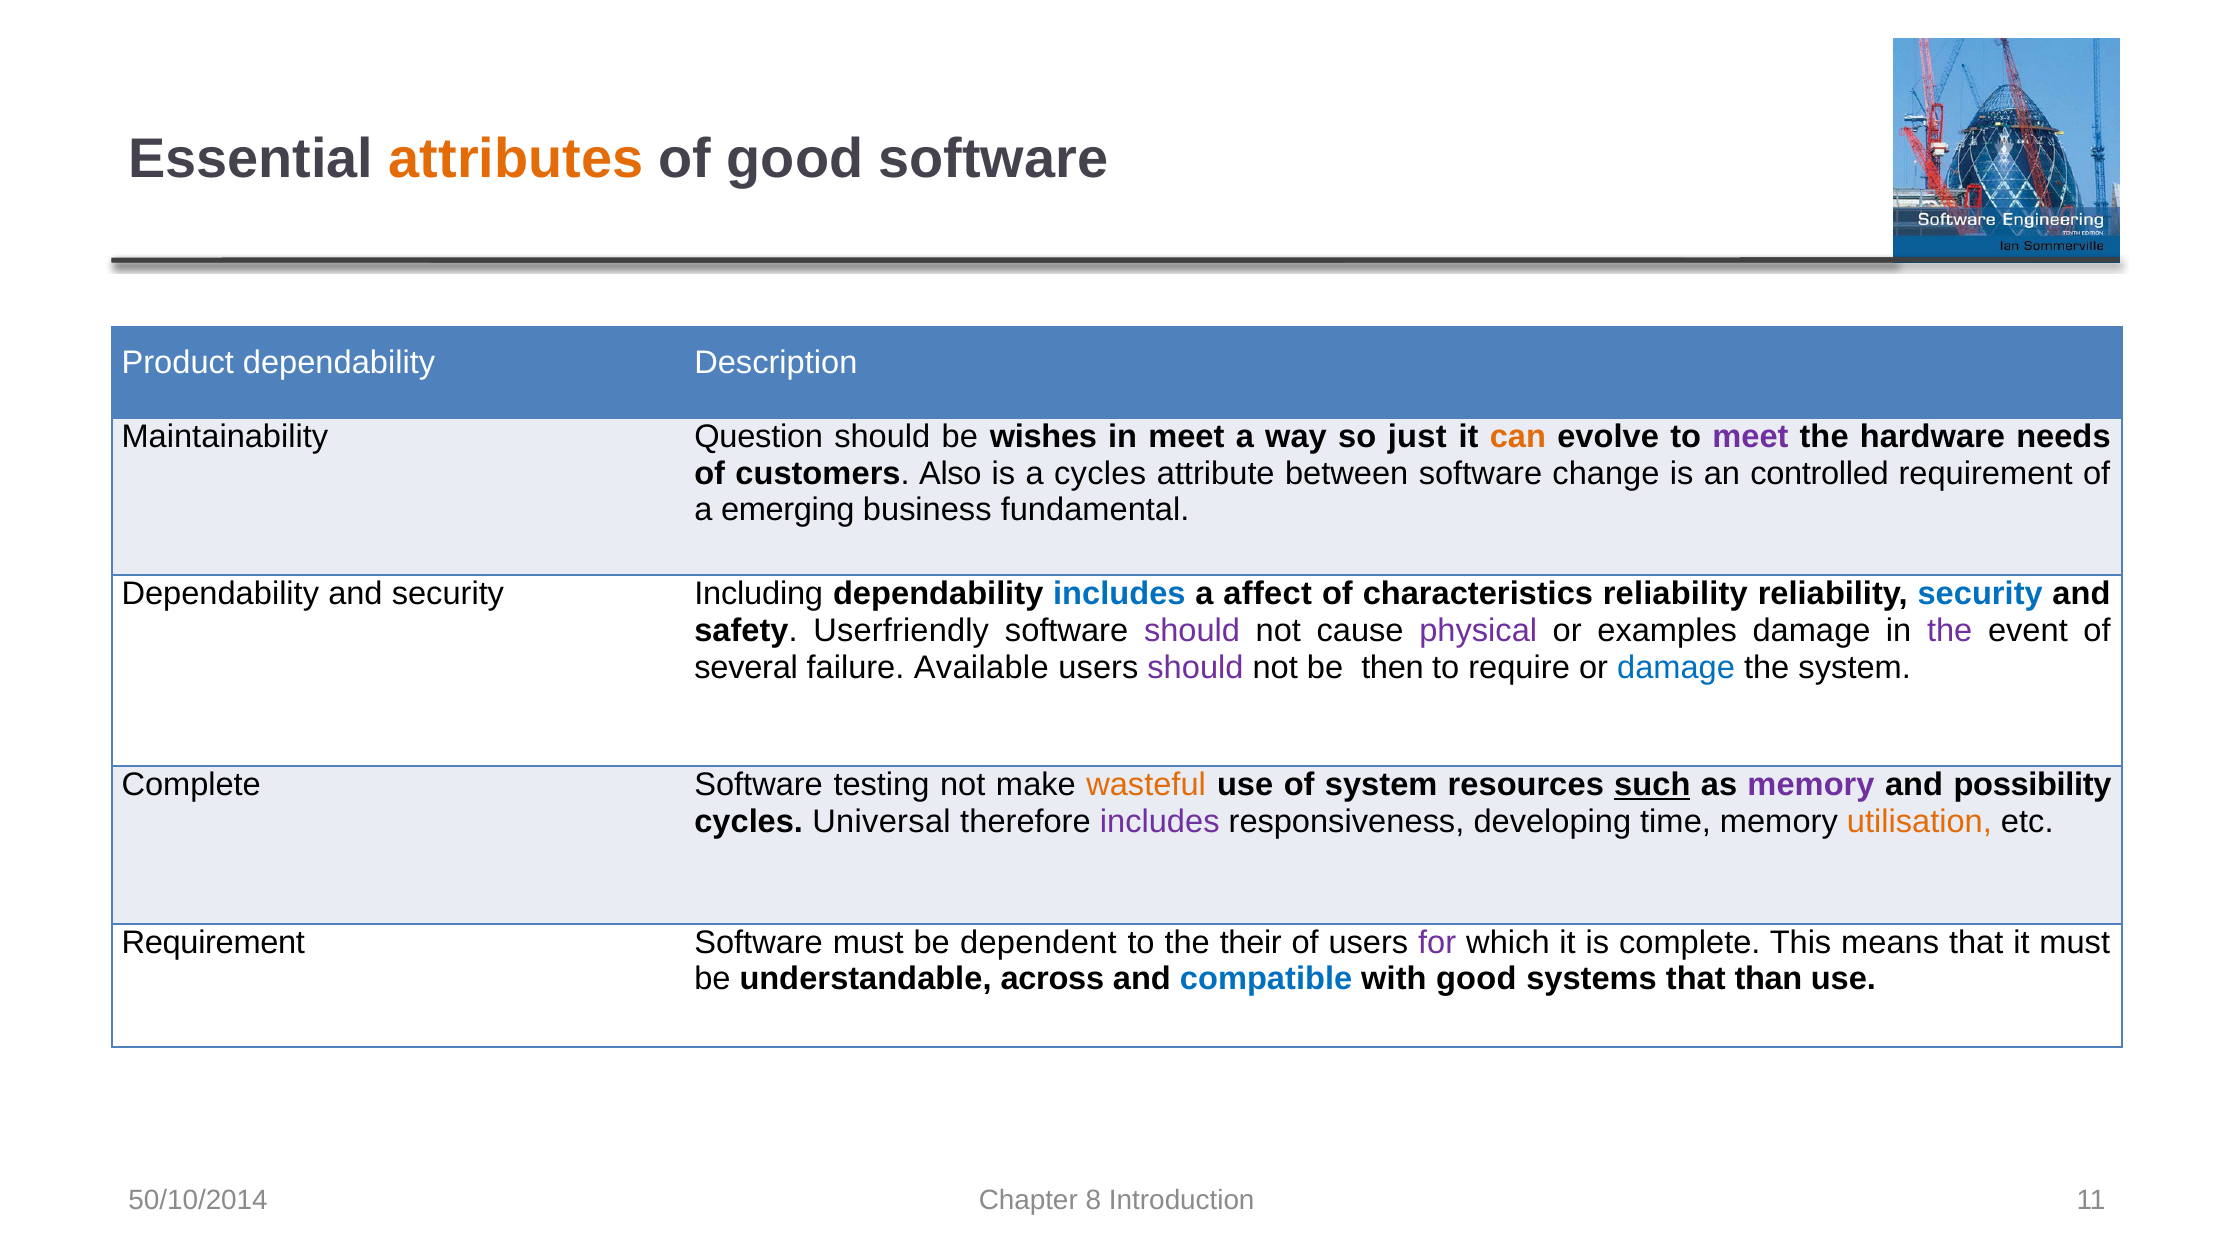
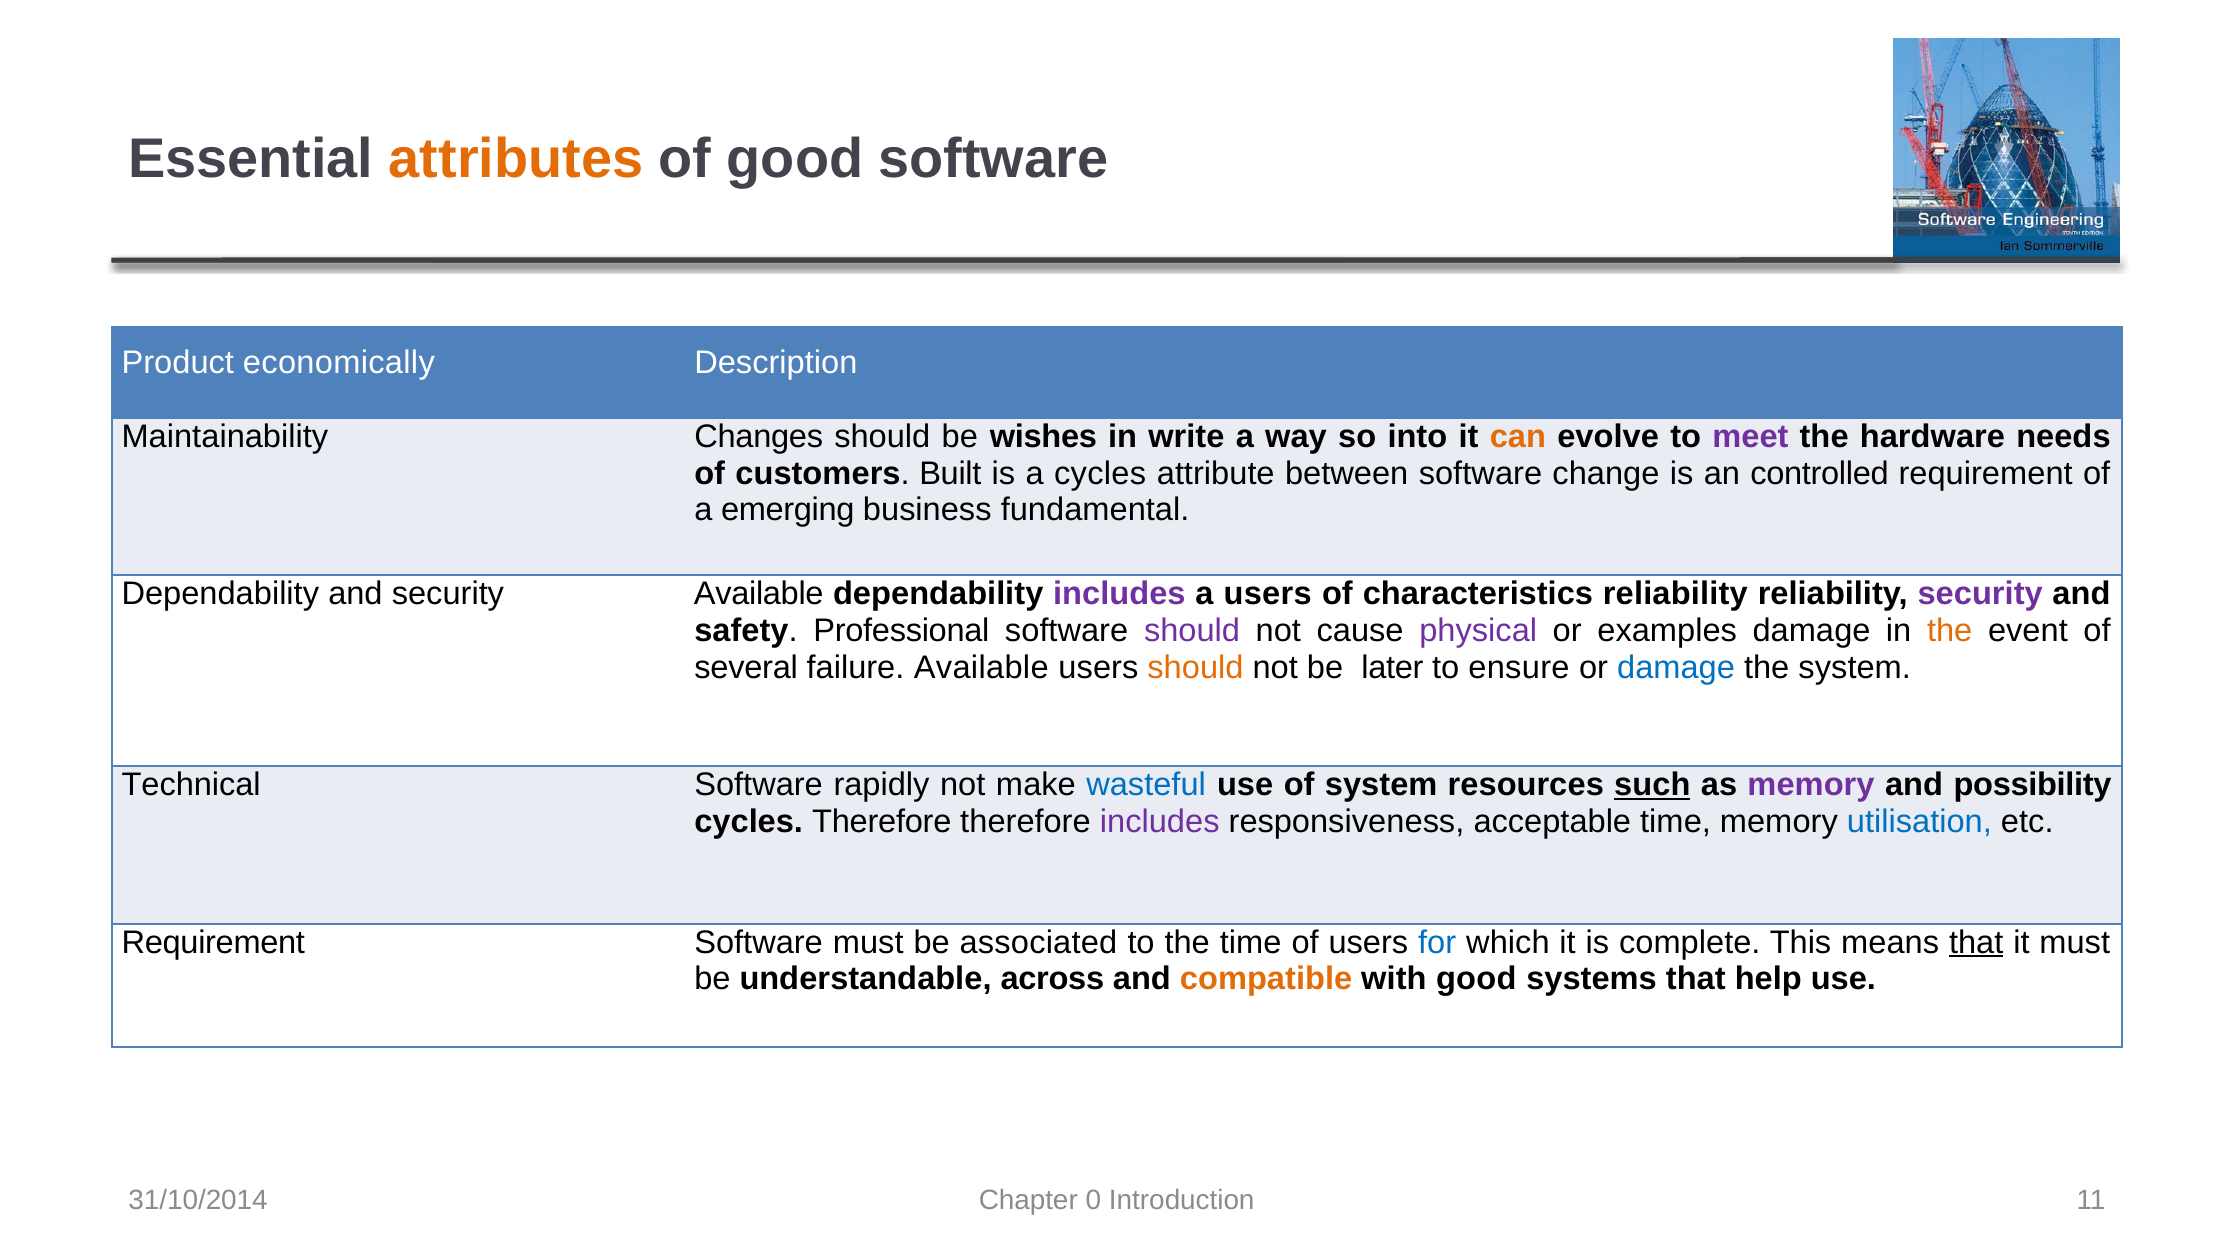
Product dependability: dependability -> economically
Question: Question -> Changes
in meet: meet -> write
just: just -> into
Also: Also -> Built
security Including: Including -> Available
includes at (1119, 594) colour: blue -> purple
a affect: affect -> users
security at (1980, 594) colour: blue -> purple
Userfriendly: Userfriendly -> Professional
the at (1950, 630) colour: purple -> orange
should at (1195, 667) colour: purple -> orange
then: then -> later
require: require -> ensure
Complete at (191, 785): Complete -> Technical
testing: testing -> rapidly
wasteful colour: orange -> blue
cycles Universal: Universal -> Therefore
developing: developing -> acceptable
utilisation colour: orange -> blue
dependent: dependent -> associated
the their: their -> time
for colour: purple -> blue
that at (1976, 942) underline: none -> present
compatible colour: blue -> orange
than: than -> help
50/10/2014: 50/10/2014 -> 31/10/2014
8: 8 -> 0
